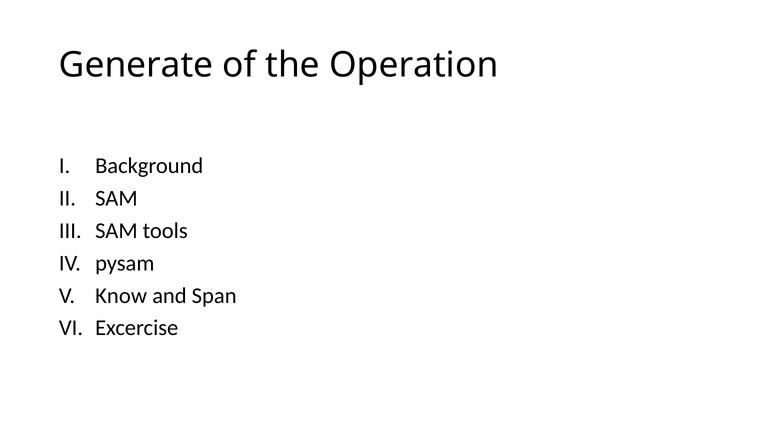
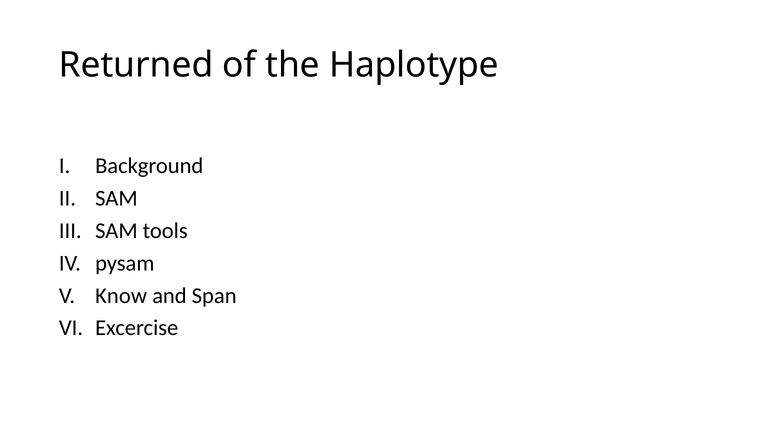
Generate: Generate -> Returned
Operation: Operation -> Haplotype
